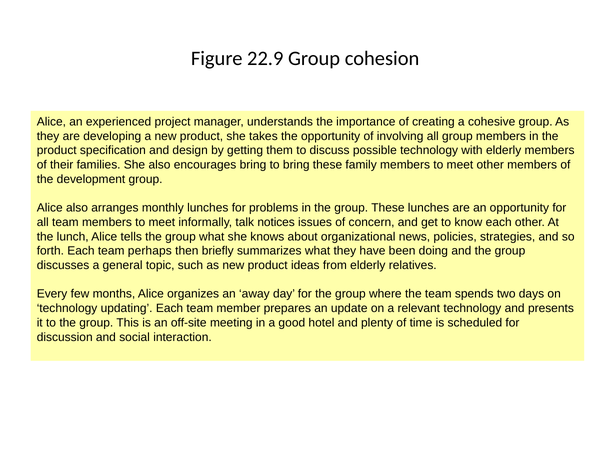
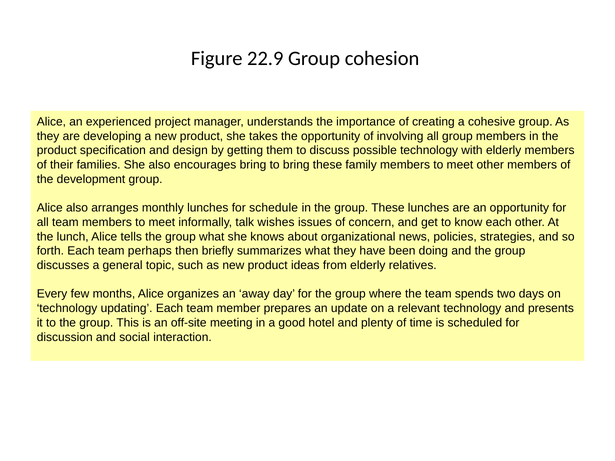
problems: problems -> schedule
notices: notices -> wishes
